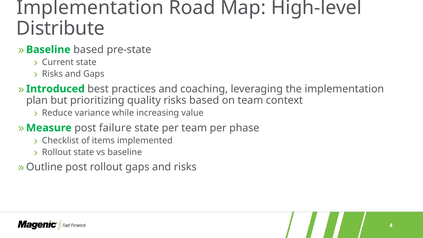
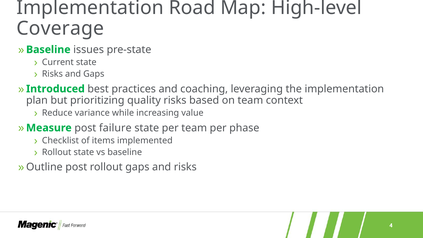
Distribute: Distribute -> Coverage
Baseline based: based -> issues
